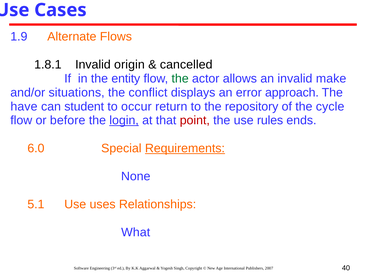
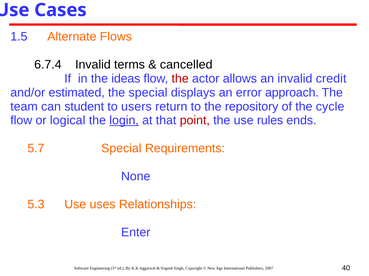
1.9: 1.9 -> 1.5
1.8.1: 1.8.1 -> 6.7.4
origin: origin -> terms
entity: entity -> ideas
the at (180, 79) colour: green -> red
make: make -> credit
situations: situations -> estimated
the conflict: conflict -> special
have: have -> team
occur: occur -> users
before: before -> logical
6.0: 6.0 -> 5.7
Requirements underline: present -> none
5.1: 5.1 -> 5.3
What: What -> Enter
